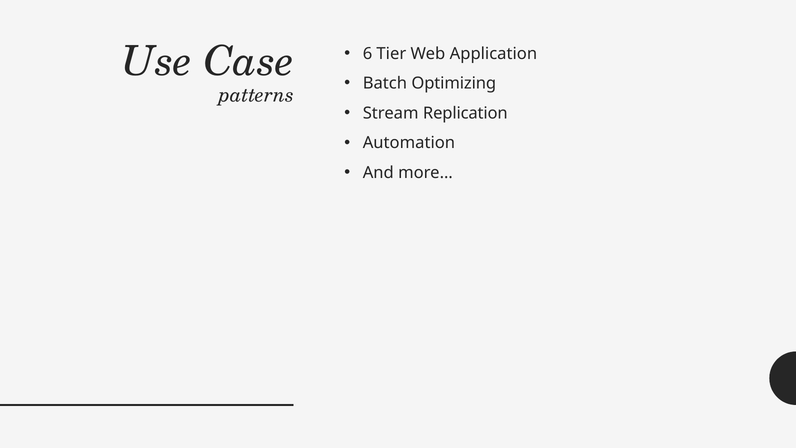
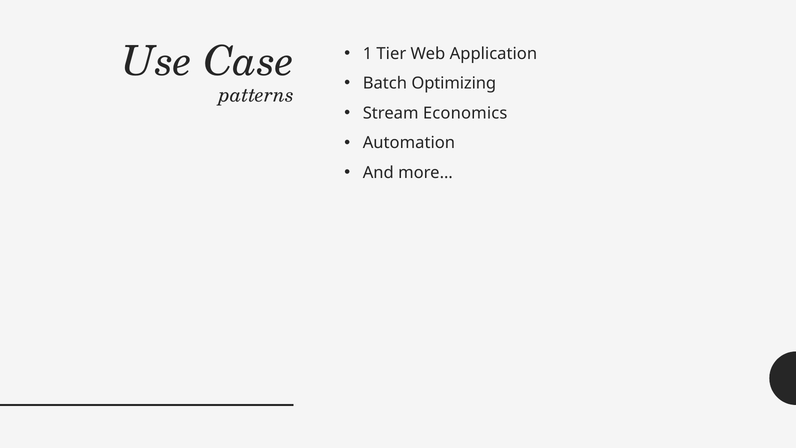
6: 6 -> 1
Replication: Replication -> Economics
